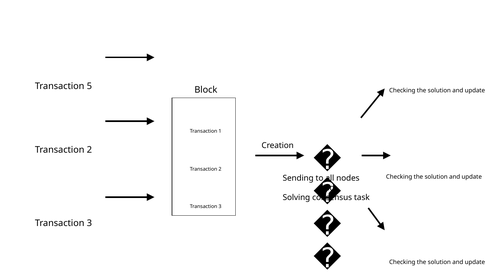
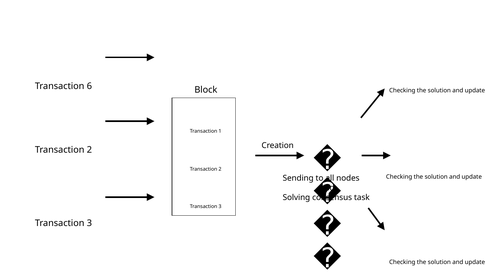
5: 5 -> 6
